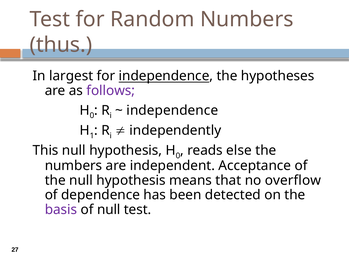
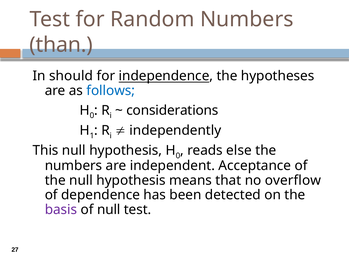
thus: thus -> than
largest: largest -> should
follows colour: purple -> blue
independence at (172, 110): independence -> considerations
